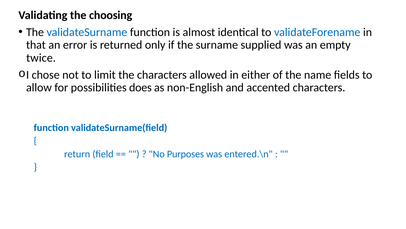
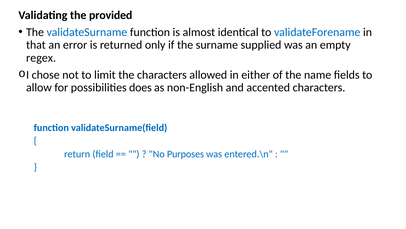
choosing: choosing -> provided
twice: twice -> regex
